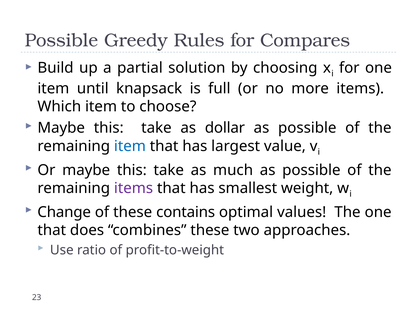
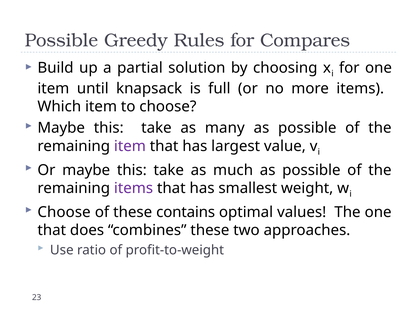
dollar: dollar -> many
item at (130, 146) colour: blue -> purple
Change at (64, 212): Change -> Choose
